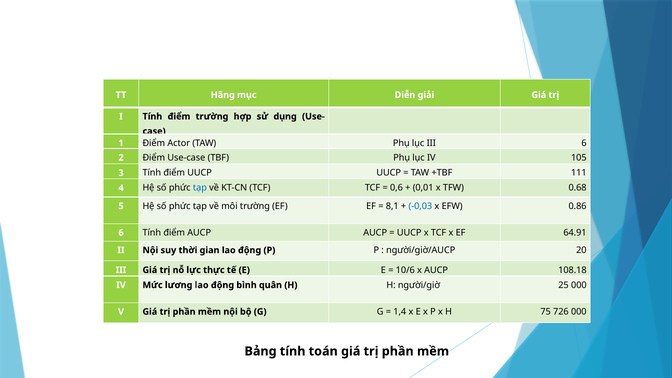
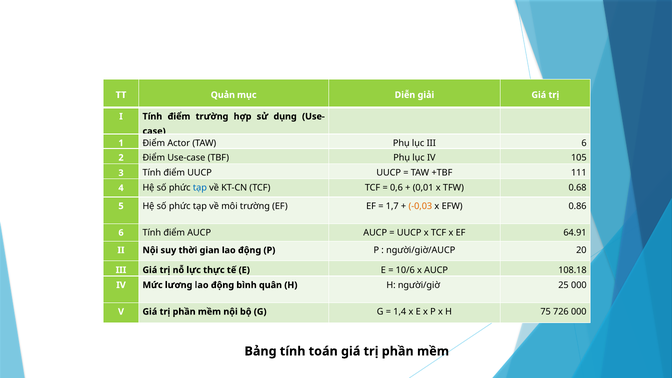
Hãng: Hãng -> Quản
8,1: 8,1 -> 1,7
-0,03 colour: blue -> orange
